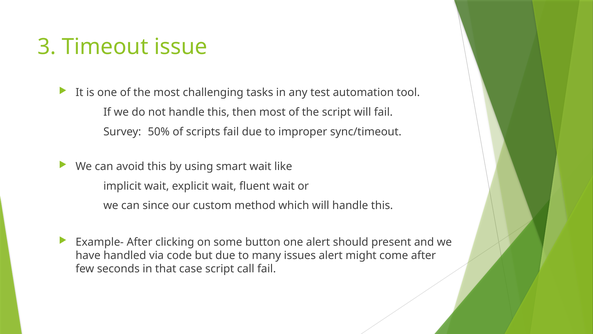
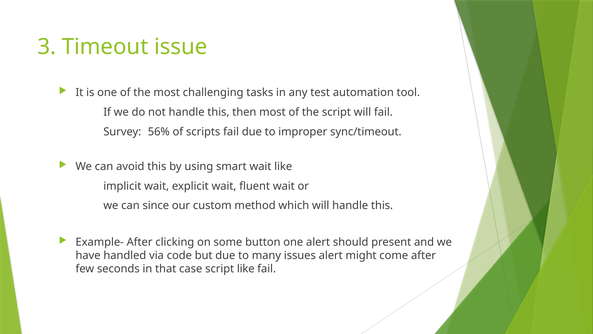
50%: 50% -> 56%
script call: call -> like
